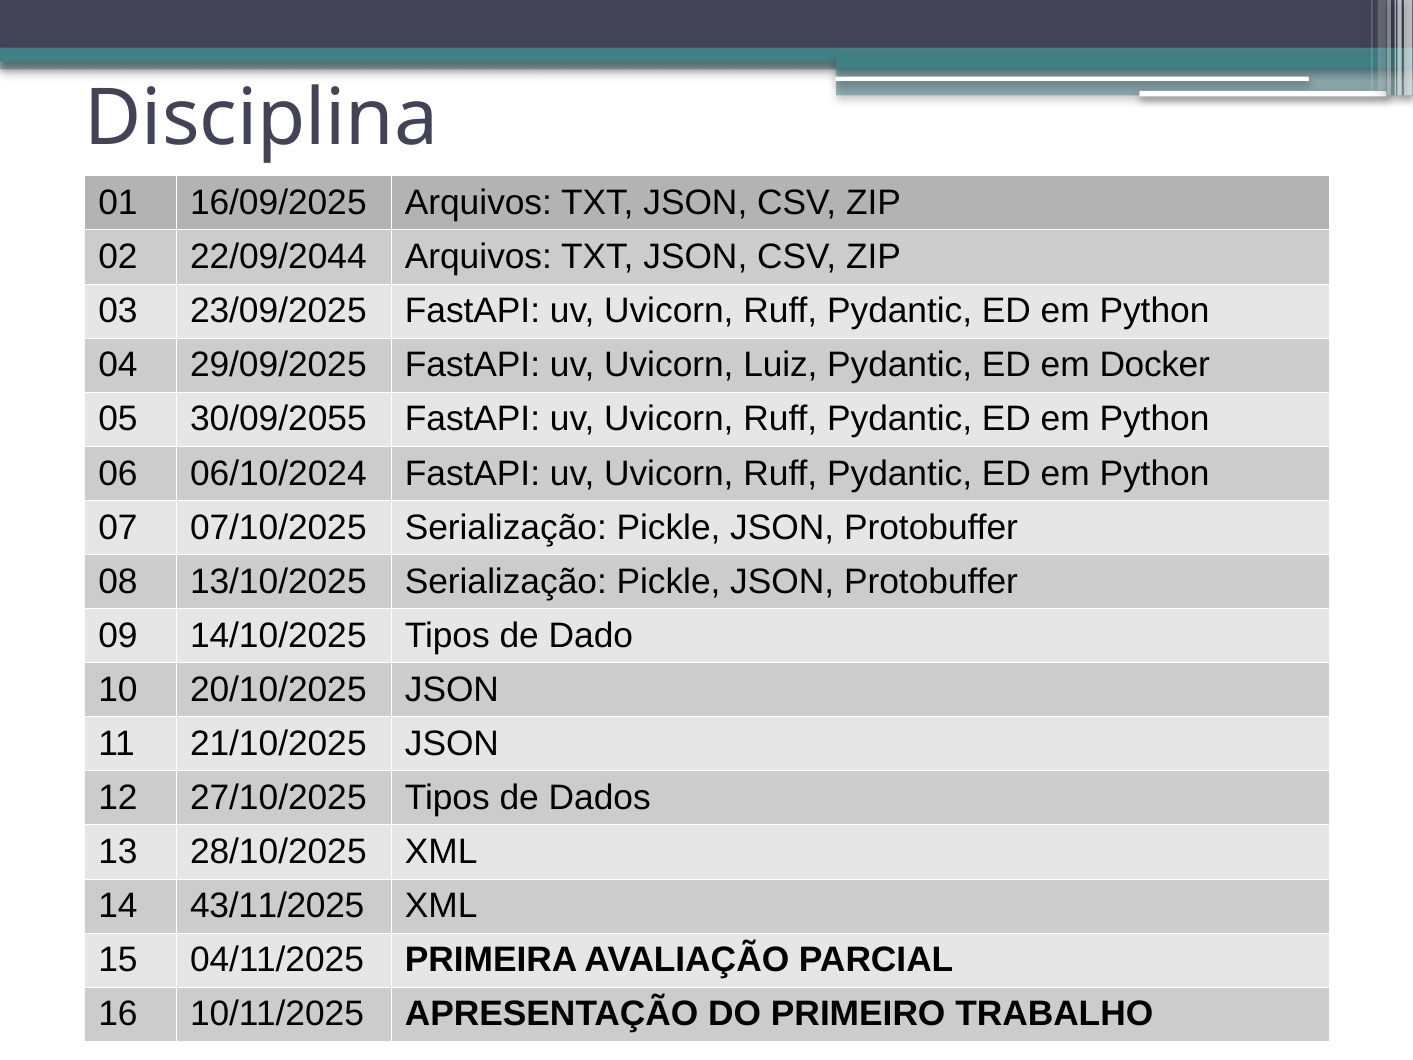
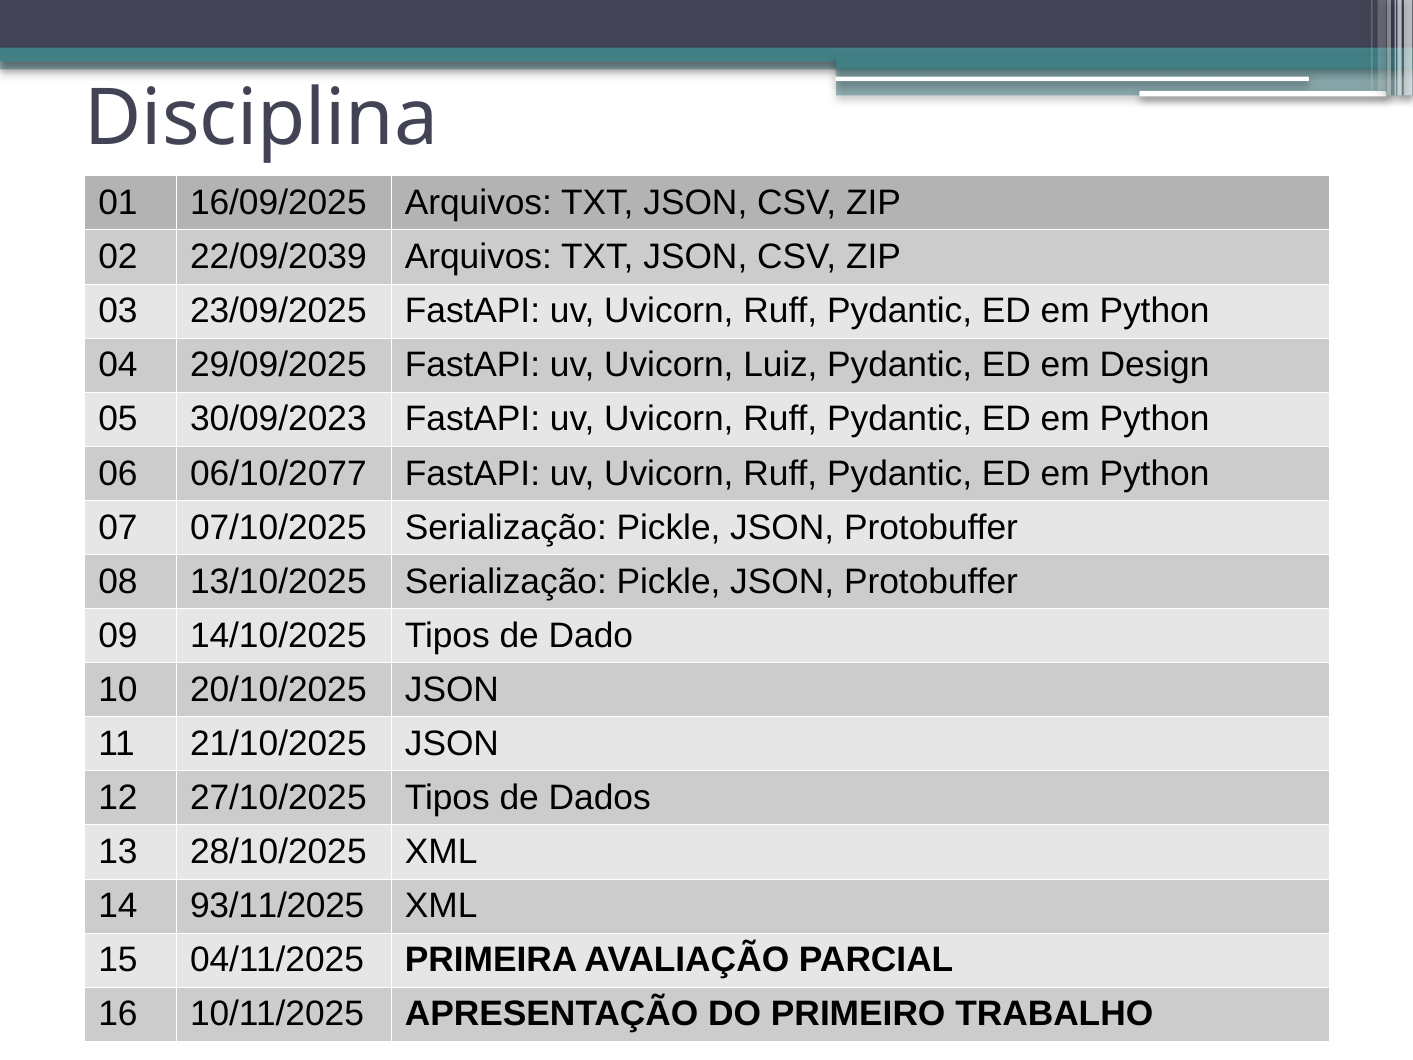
22/09/2044: 22/09/2044 -> 22/09/2039
Docker: Docker -> Design
30/09/2055: 30/09/2055 -> 30/09/2023
06/10/2024: 06/10/2024 -> 06/10/2077
43/11/2025: 43/11/2025 -> 93/11/2025
